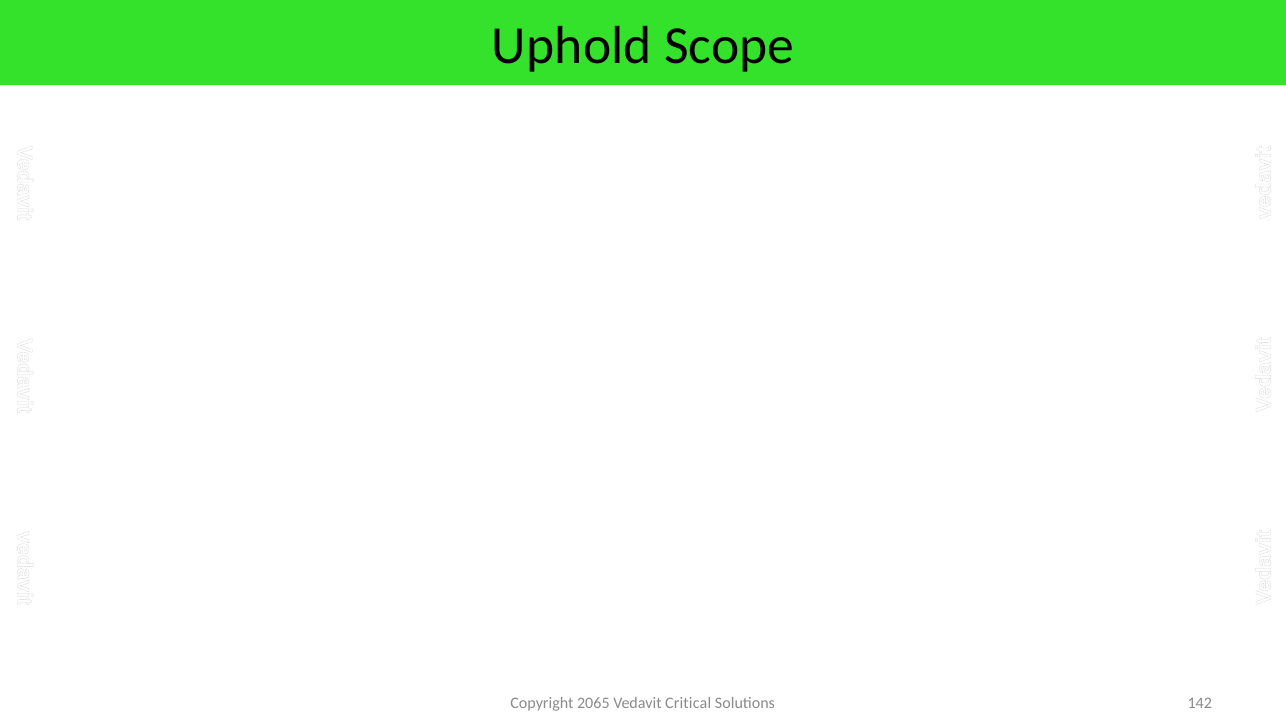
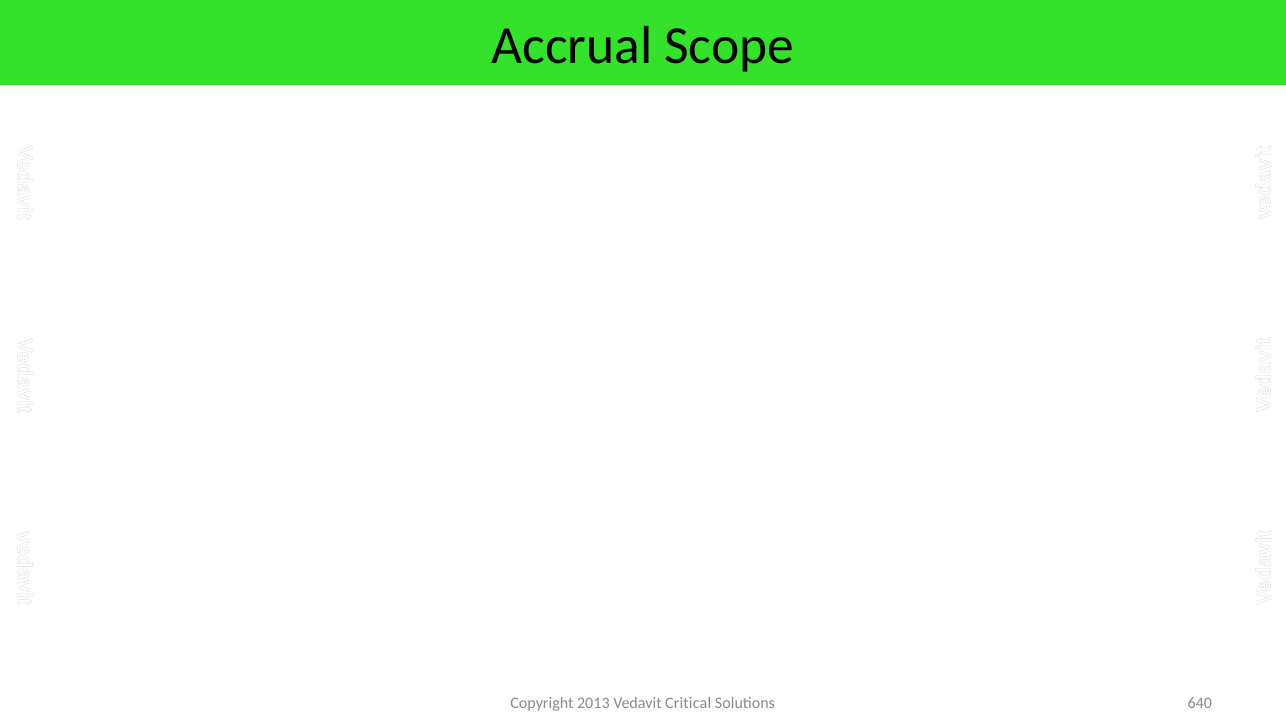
Uphold: Uphold -> Accrual
2065: 2065 -> 2013
142: 142 -> 640
